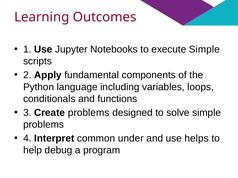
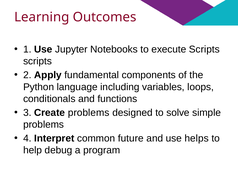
execute Simple: Simple -> Scripts
under: under -> future
